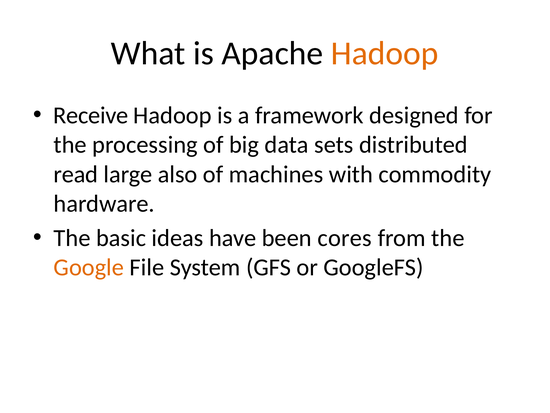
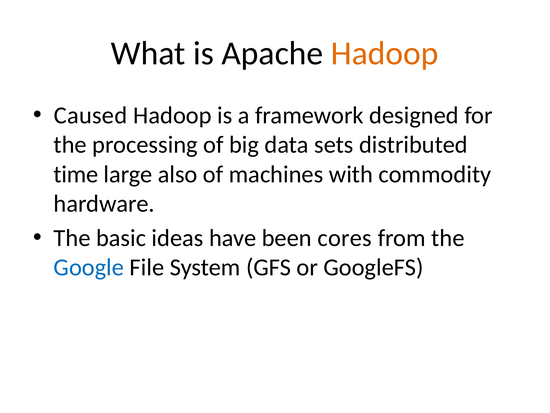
Receive: Receive -> Caused
read: read -> time
Google colour: orange -> blue
